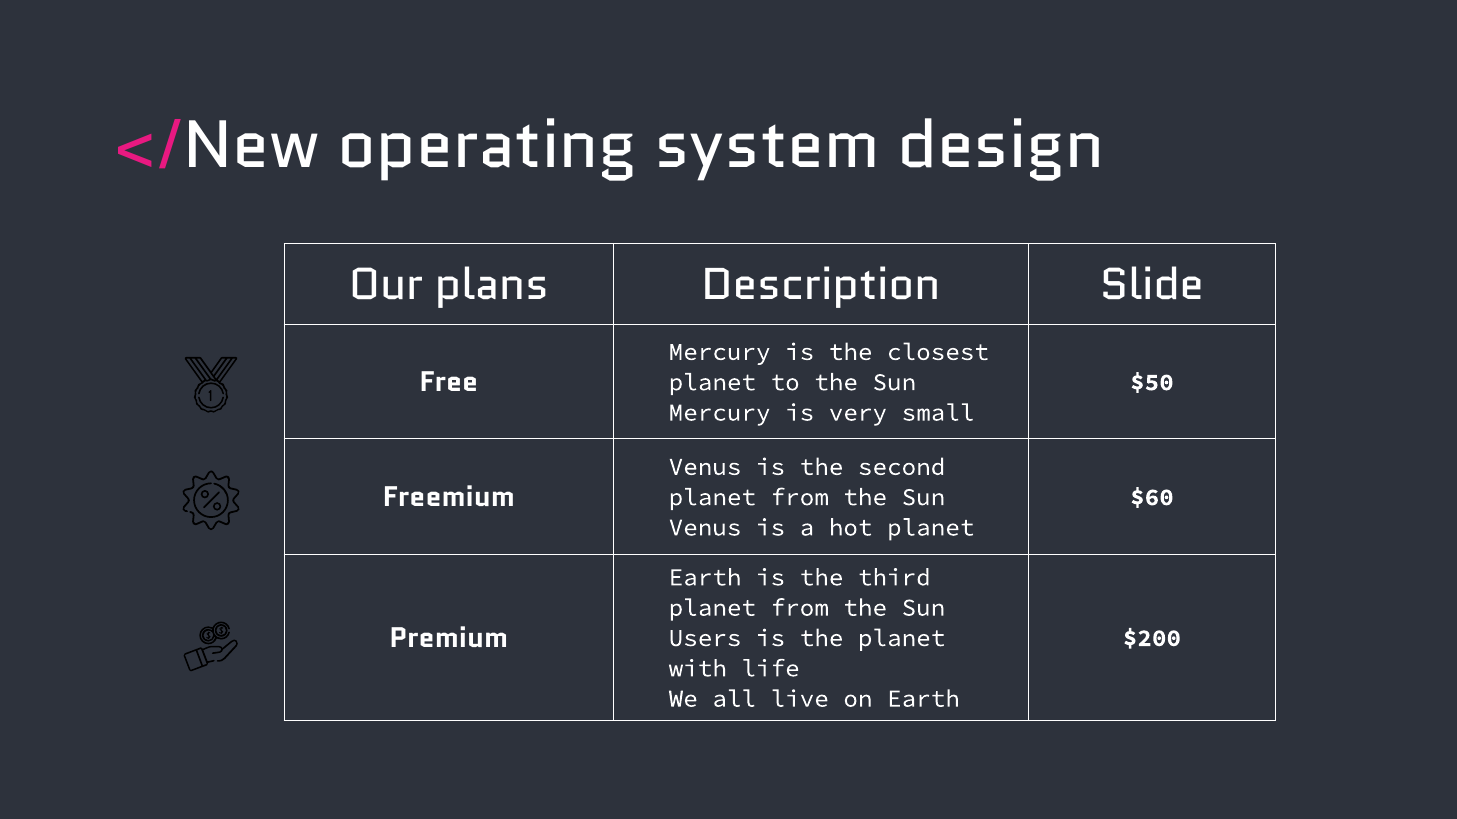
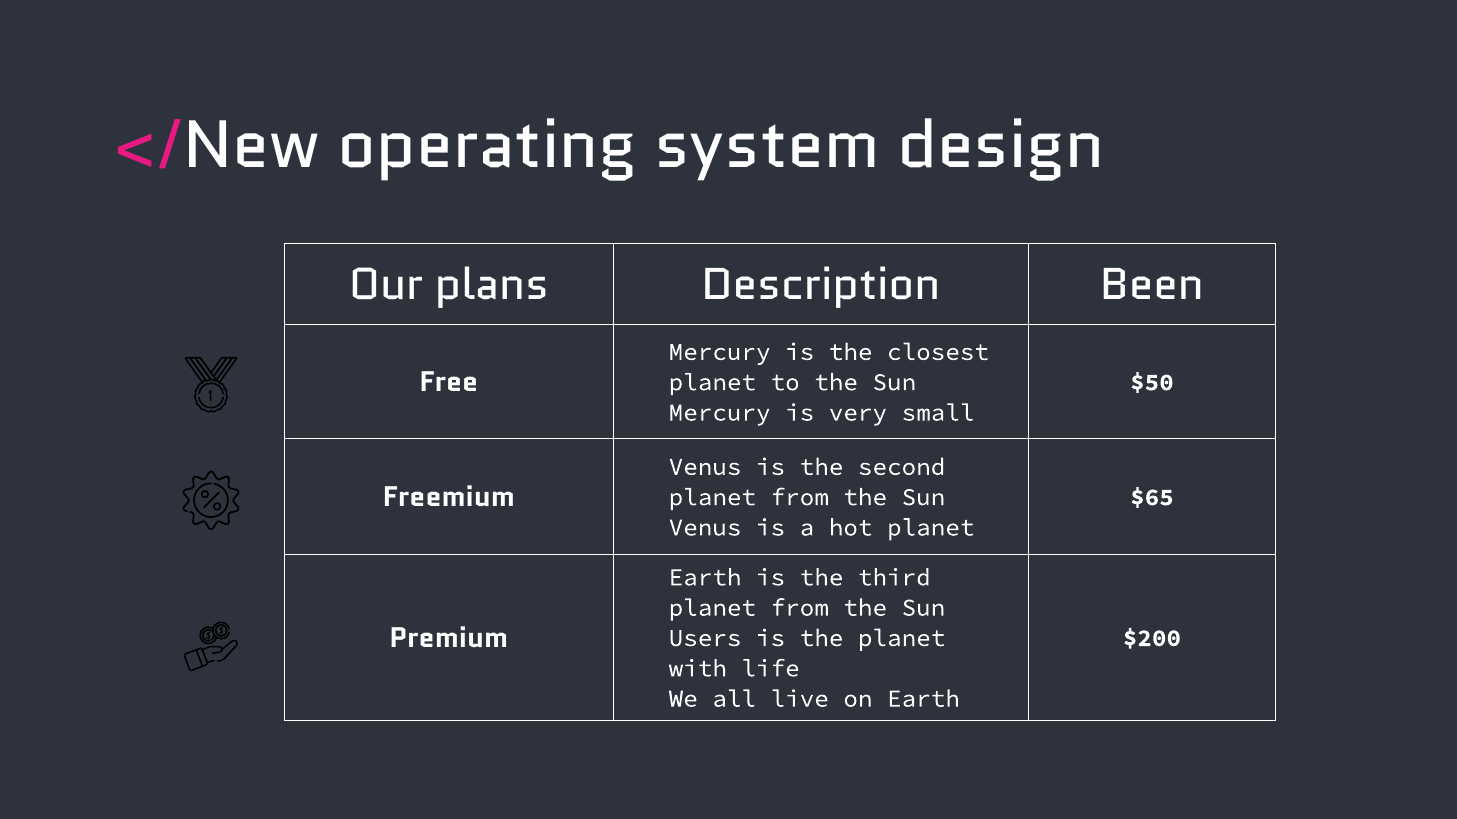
Slide: Slide -> Been
$60: $60 -> $65
